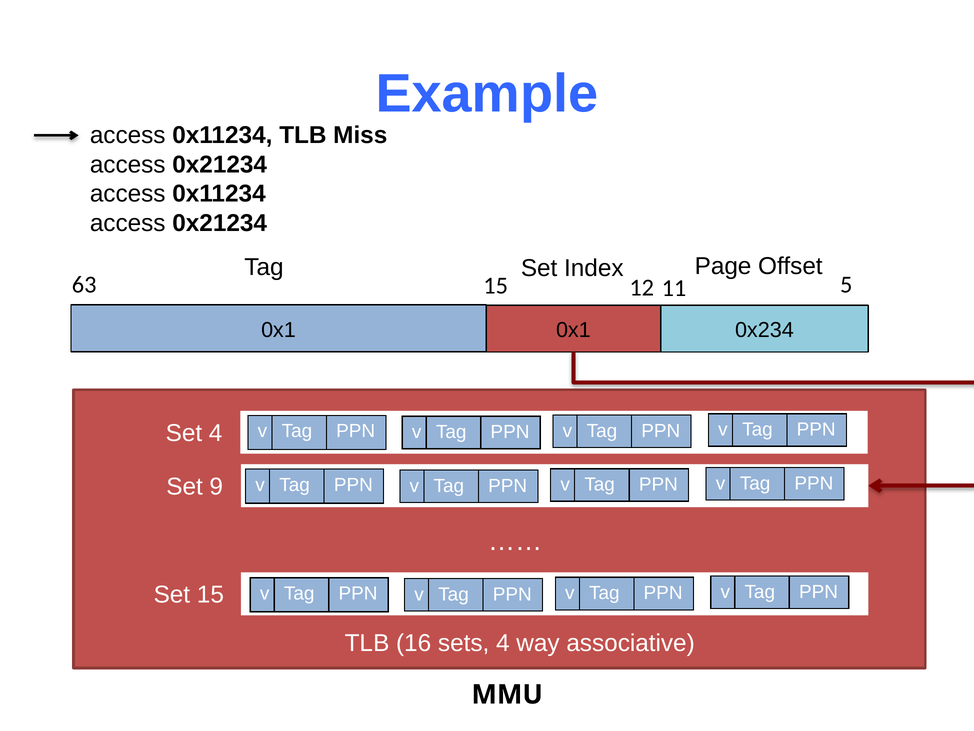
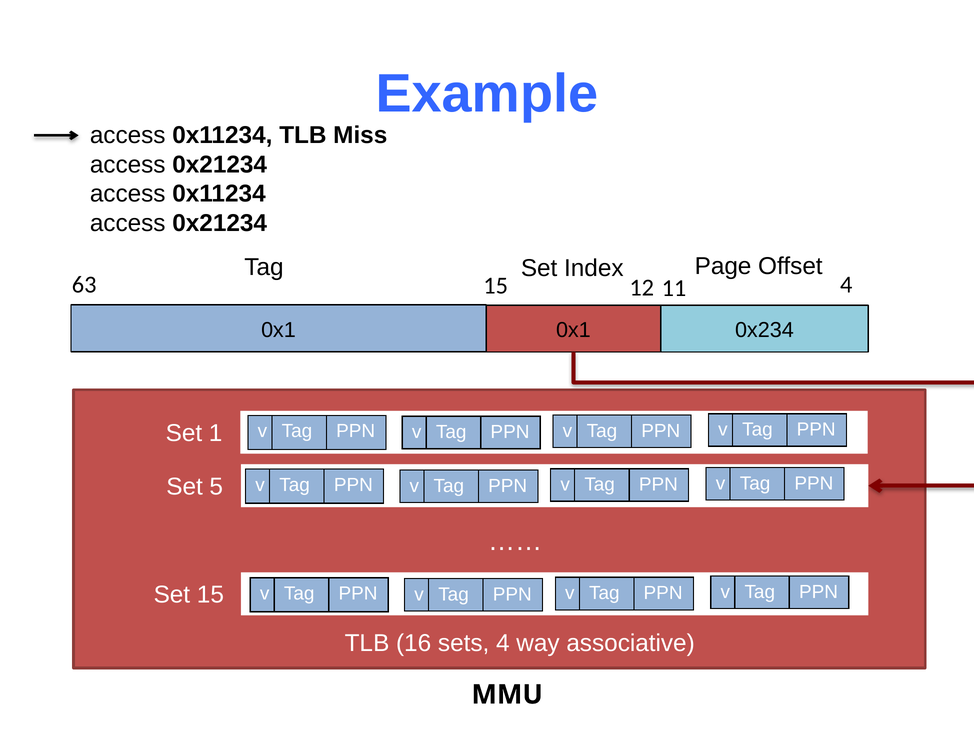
63 5: 5 -> 4
Set 4: 4 -> 1
9: 9 -> 5
